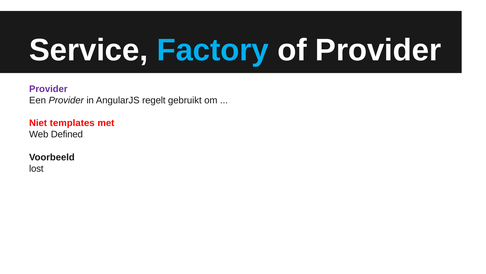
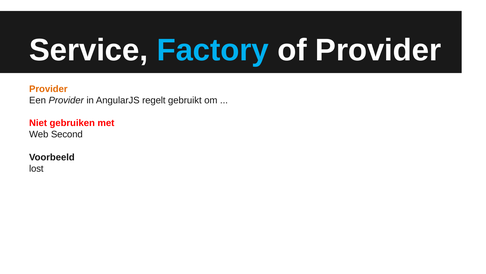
Provider at (48, 89) colour: purple -> orange
templates: templates -> gebruiken
Defined: Defined -> Second
